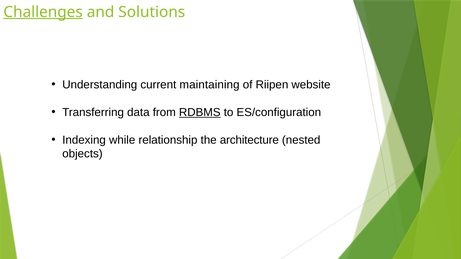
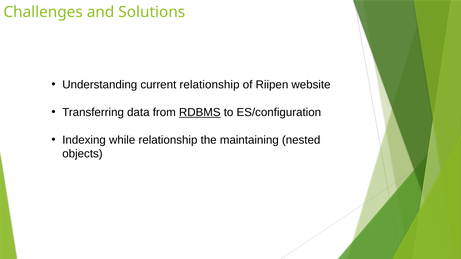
Challenges underline: present -> none
current maintaining: maintaining -> relationship
architecture: architecture -> maintaining
